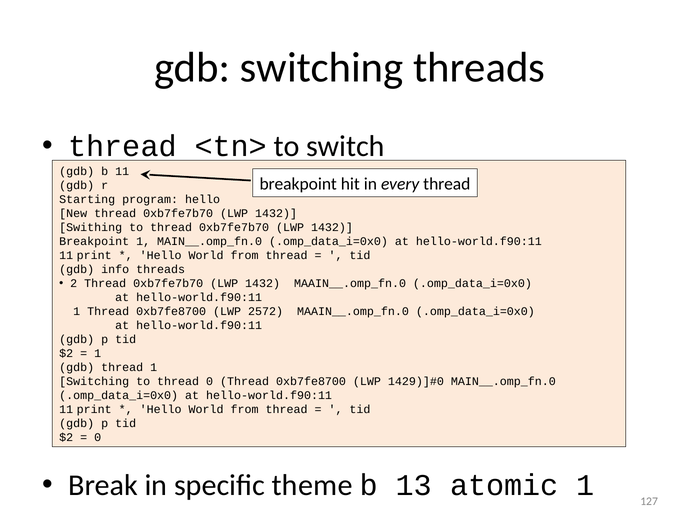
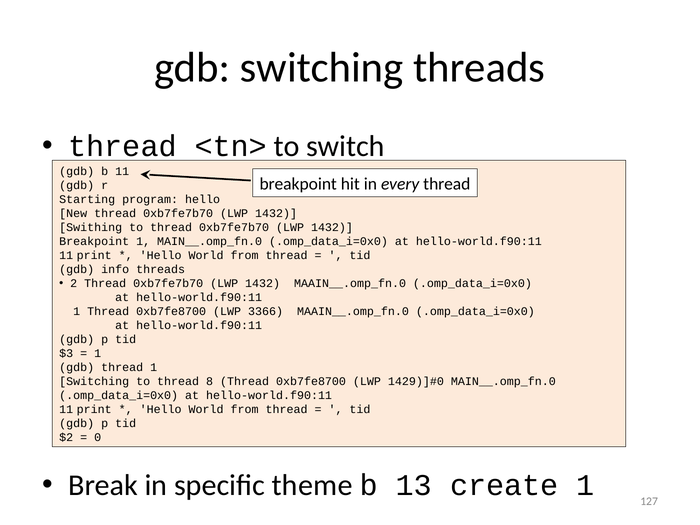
2572: 2572 -> 3366
$2 at (66, 353): $2 -> $3
thread 0: 0 -> 8
atomic: atomic -> create
